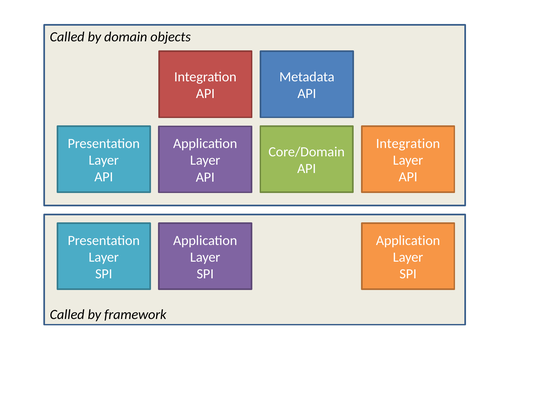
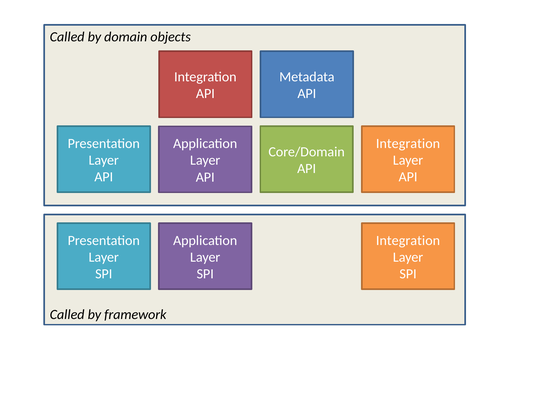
Application at (408, 240): Application -> Integration
